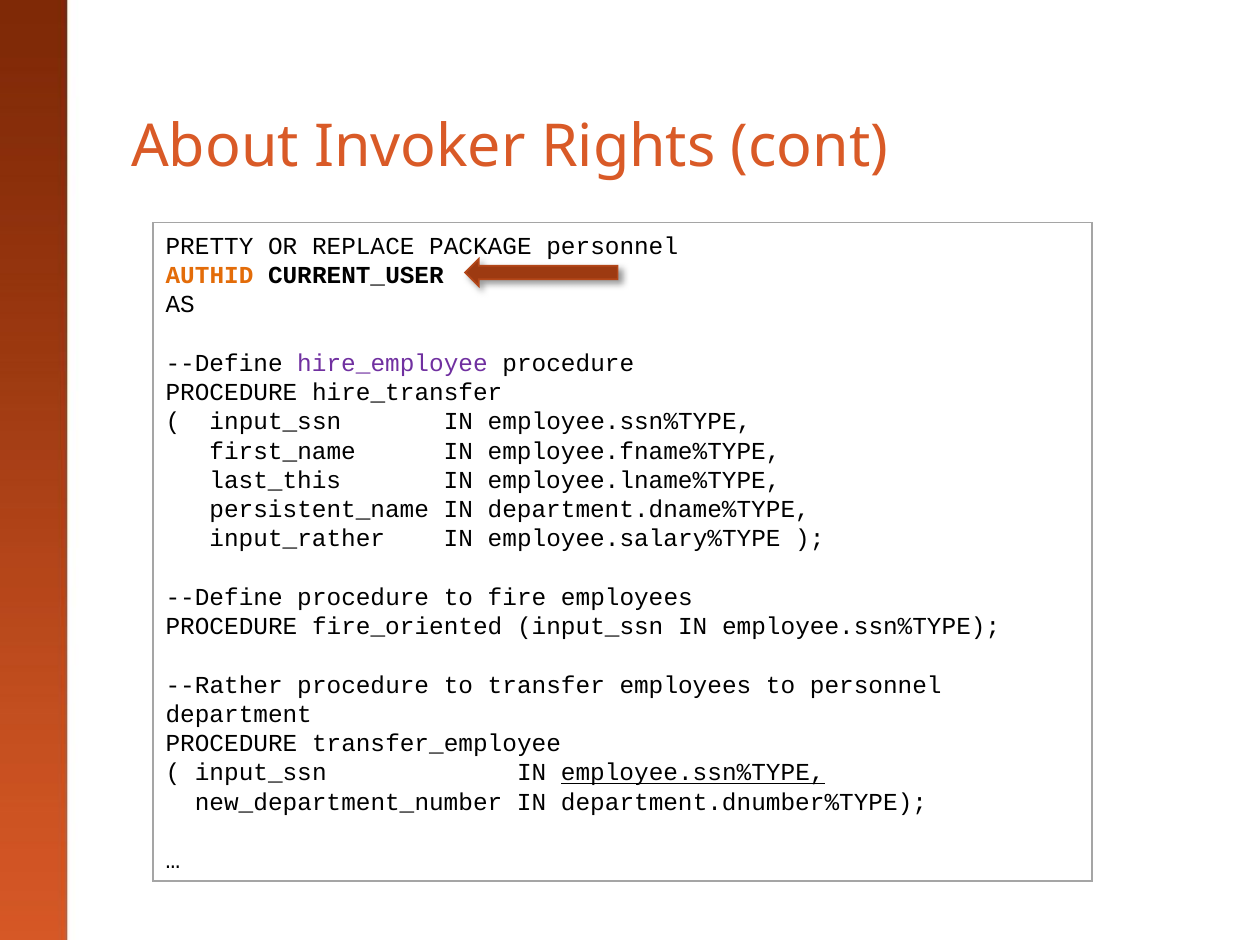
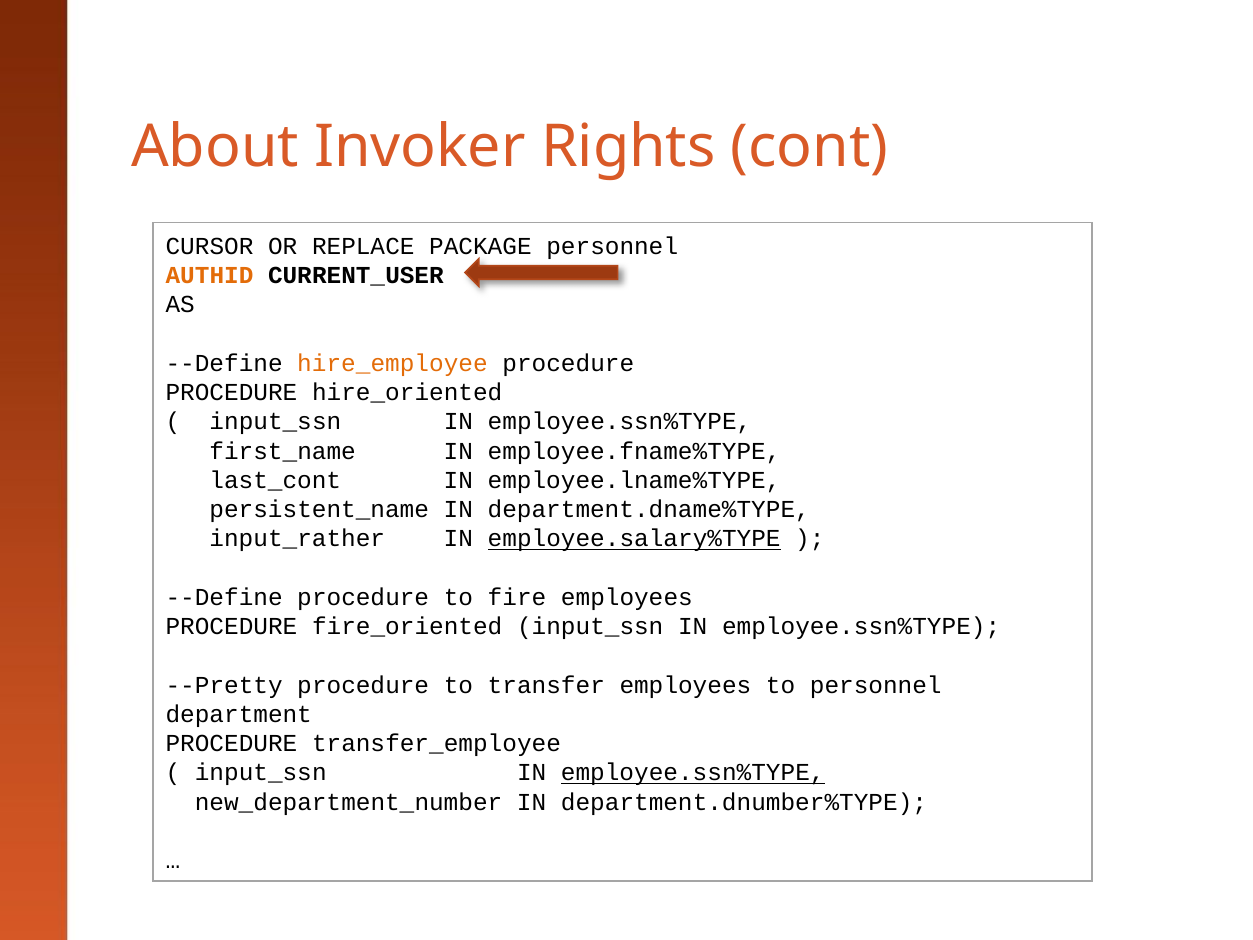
PRETTY: PRETTY -> CURSOR
hire_employee colour: purple -> orange
hire_transfer: hire_transfer -> hire_oriented
last_this: last_this -> last_cont
employee.salary%TYPE underline: none -> present
--Rather: --Rather -> --Pretty
